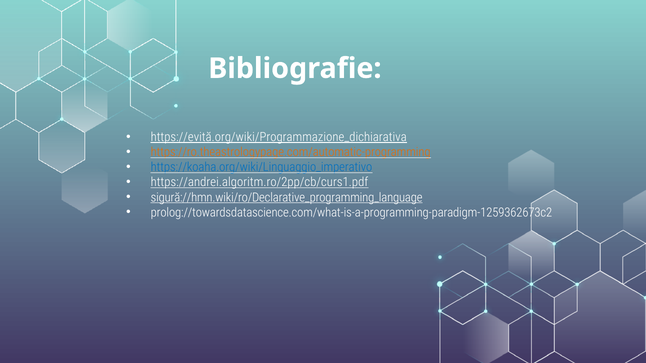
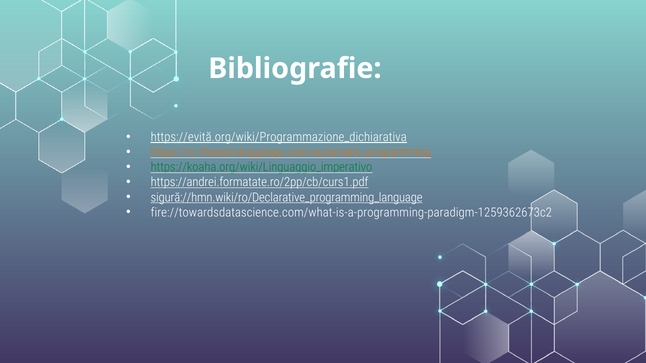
https://koaha.org/wiki/Linguaggio_imperativo colour: blue -> green
https://andrei.algoritm.ro/2pp/cb/curs1.pdf: https://andrei.algoritm.ro/2pp/cb/curs1.pdf -> https://andrei.formatate.ro/2pp/cb/curs1.pdf
prolog://towardsdatascience.com/what-is-a-programming-paradigm-1259362673c2: prolog://towardsdatascience.com/what-is-a-programming-paradigm-1259362673c2 -> fire://towardsdatascience.com/what-is-a-programming-paradigm-1259362673c2
